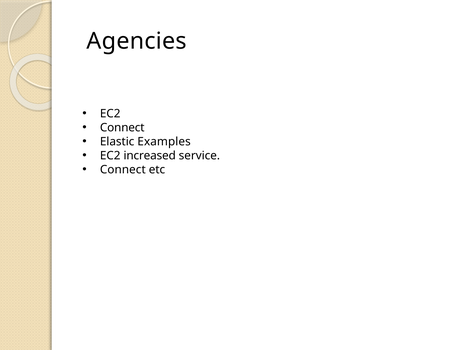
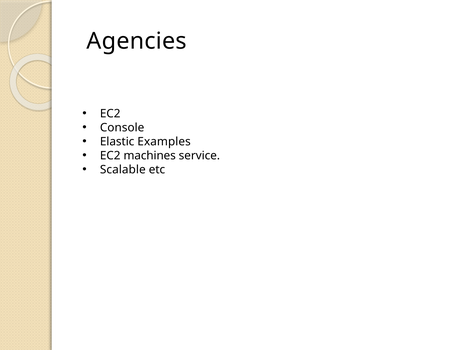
Connect at (122, 128): Connect -> Console
increased: increased -> machines
Connect at (123, 170): Connect -> Scalable
